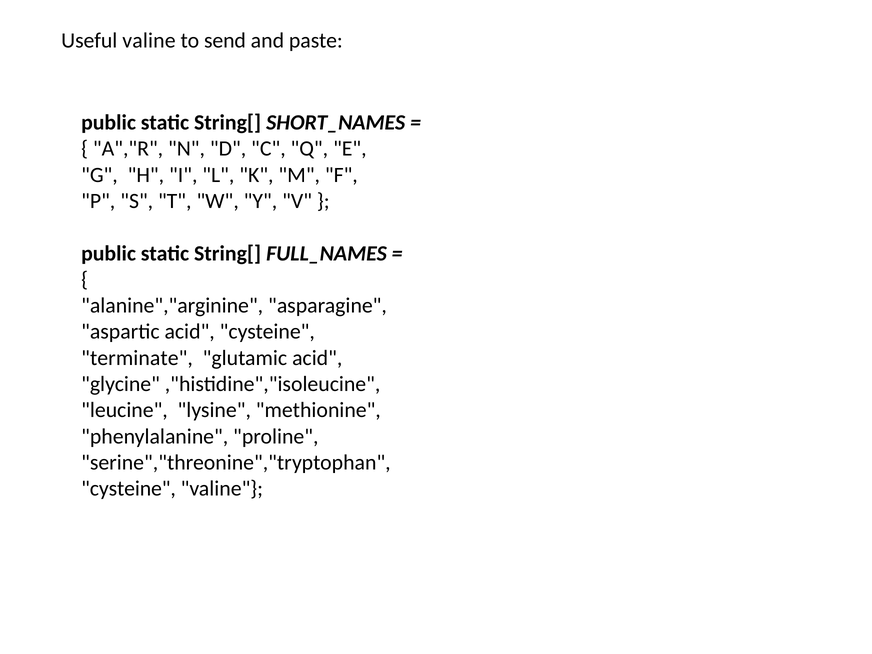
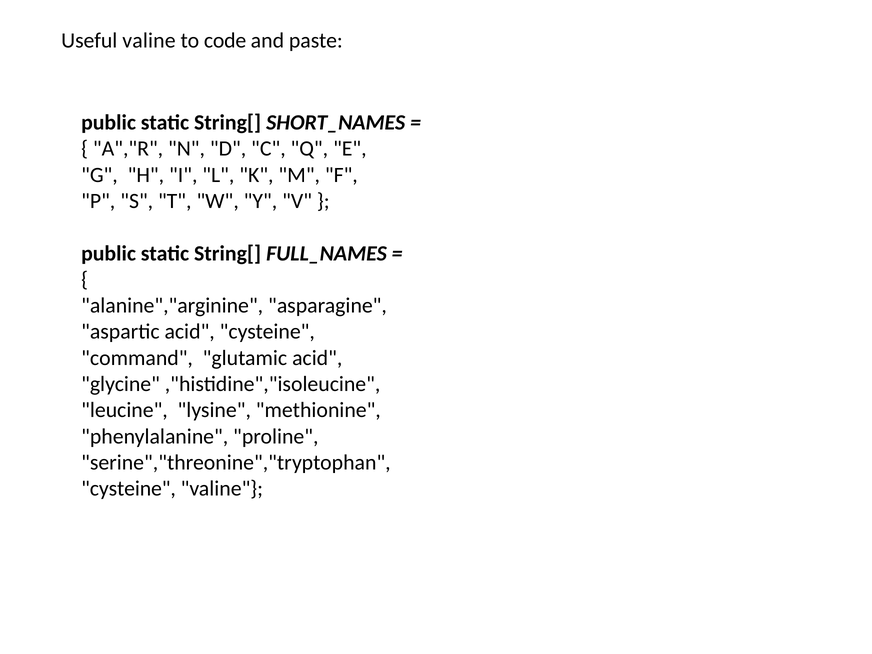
send: send -> code
terminate: terminate -> command
